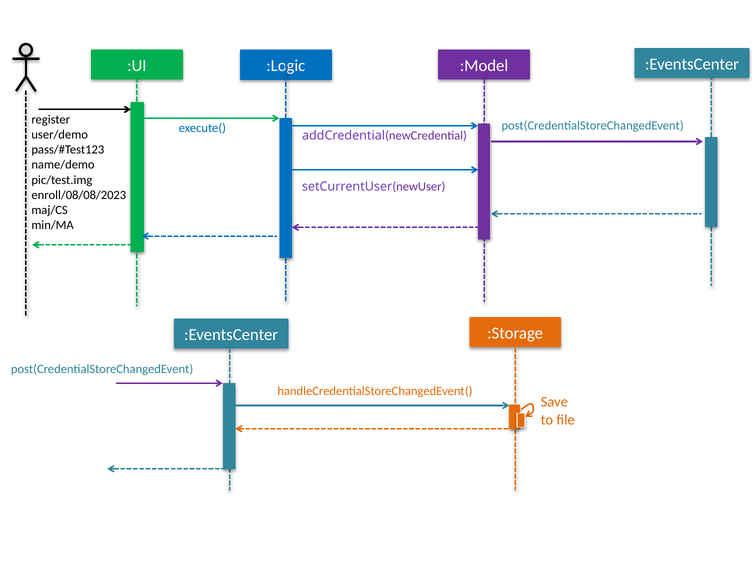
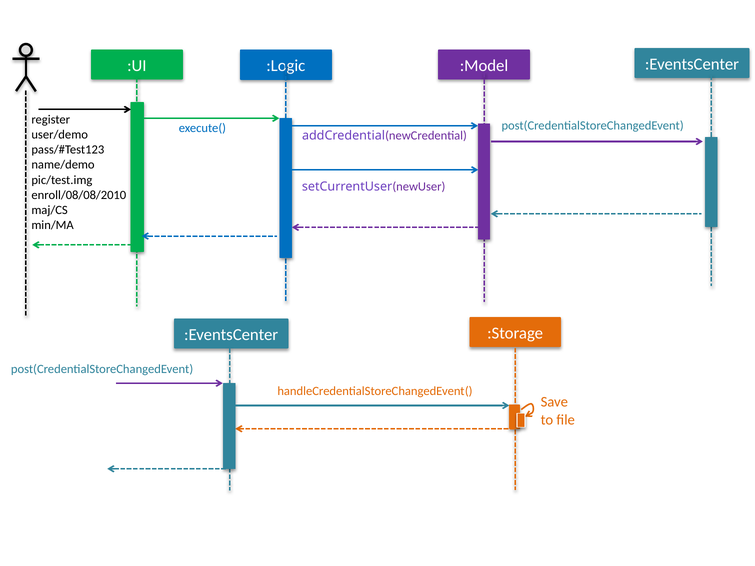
enroll/08/08/2023: enroll/08/08/2023 -> enroll/08/08/2010
